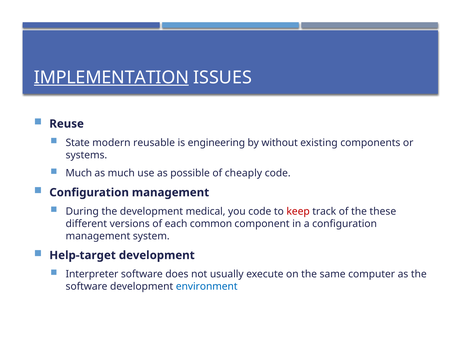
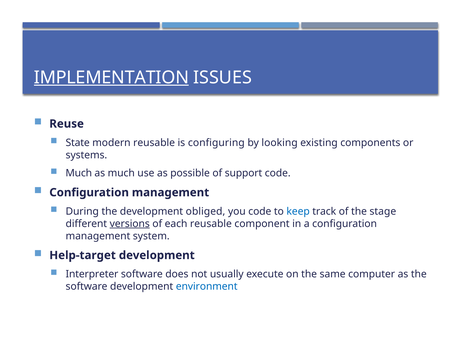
engineering: engineering -> configuring
without: without -> looking
cheaply: cheaply -> support
medical: medical -> obliged
keep colour: red -> blue
these: these -> stage
versions underline: none -> present
each common: common -> reusable
